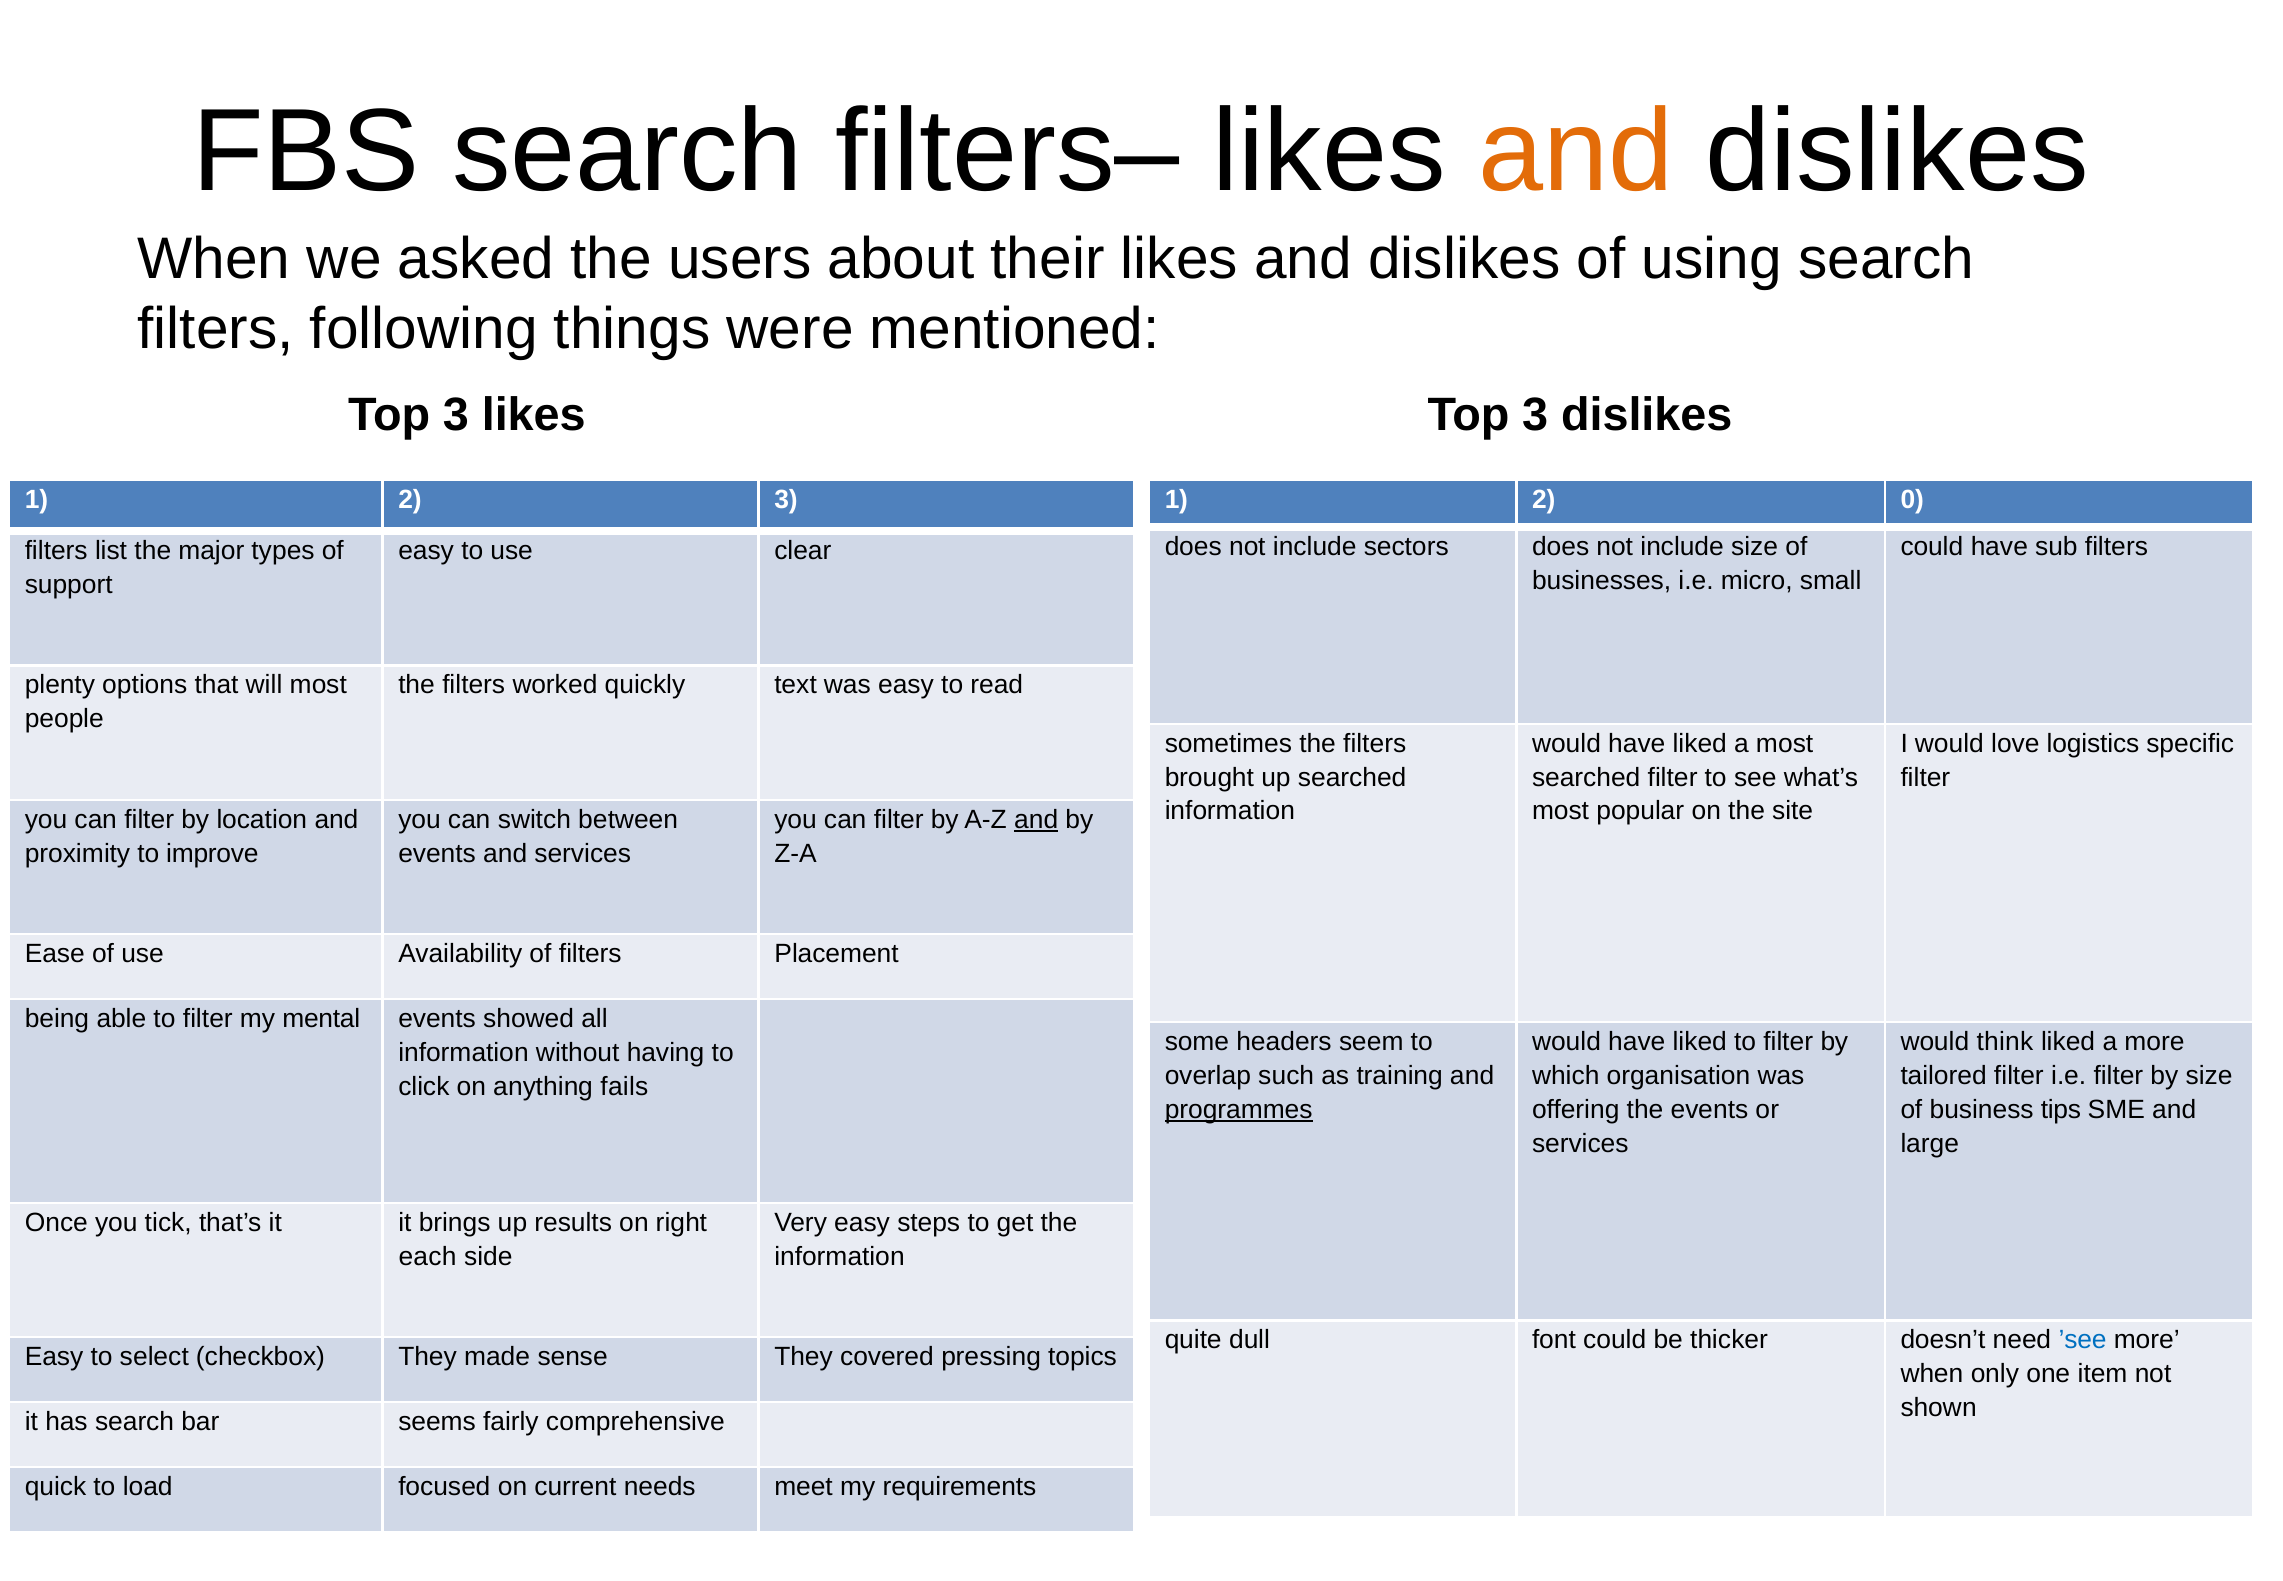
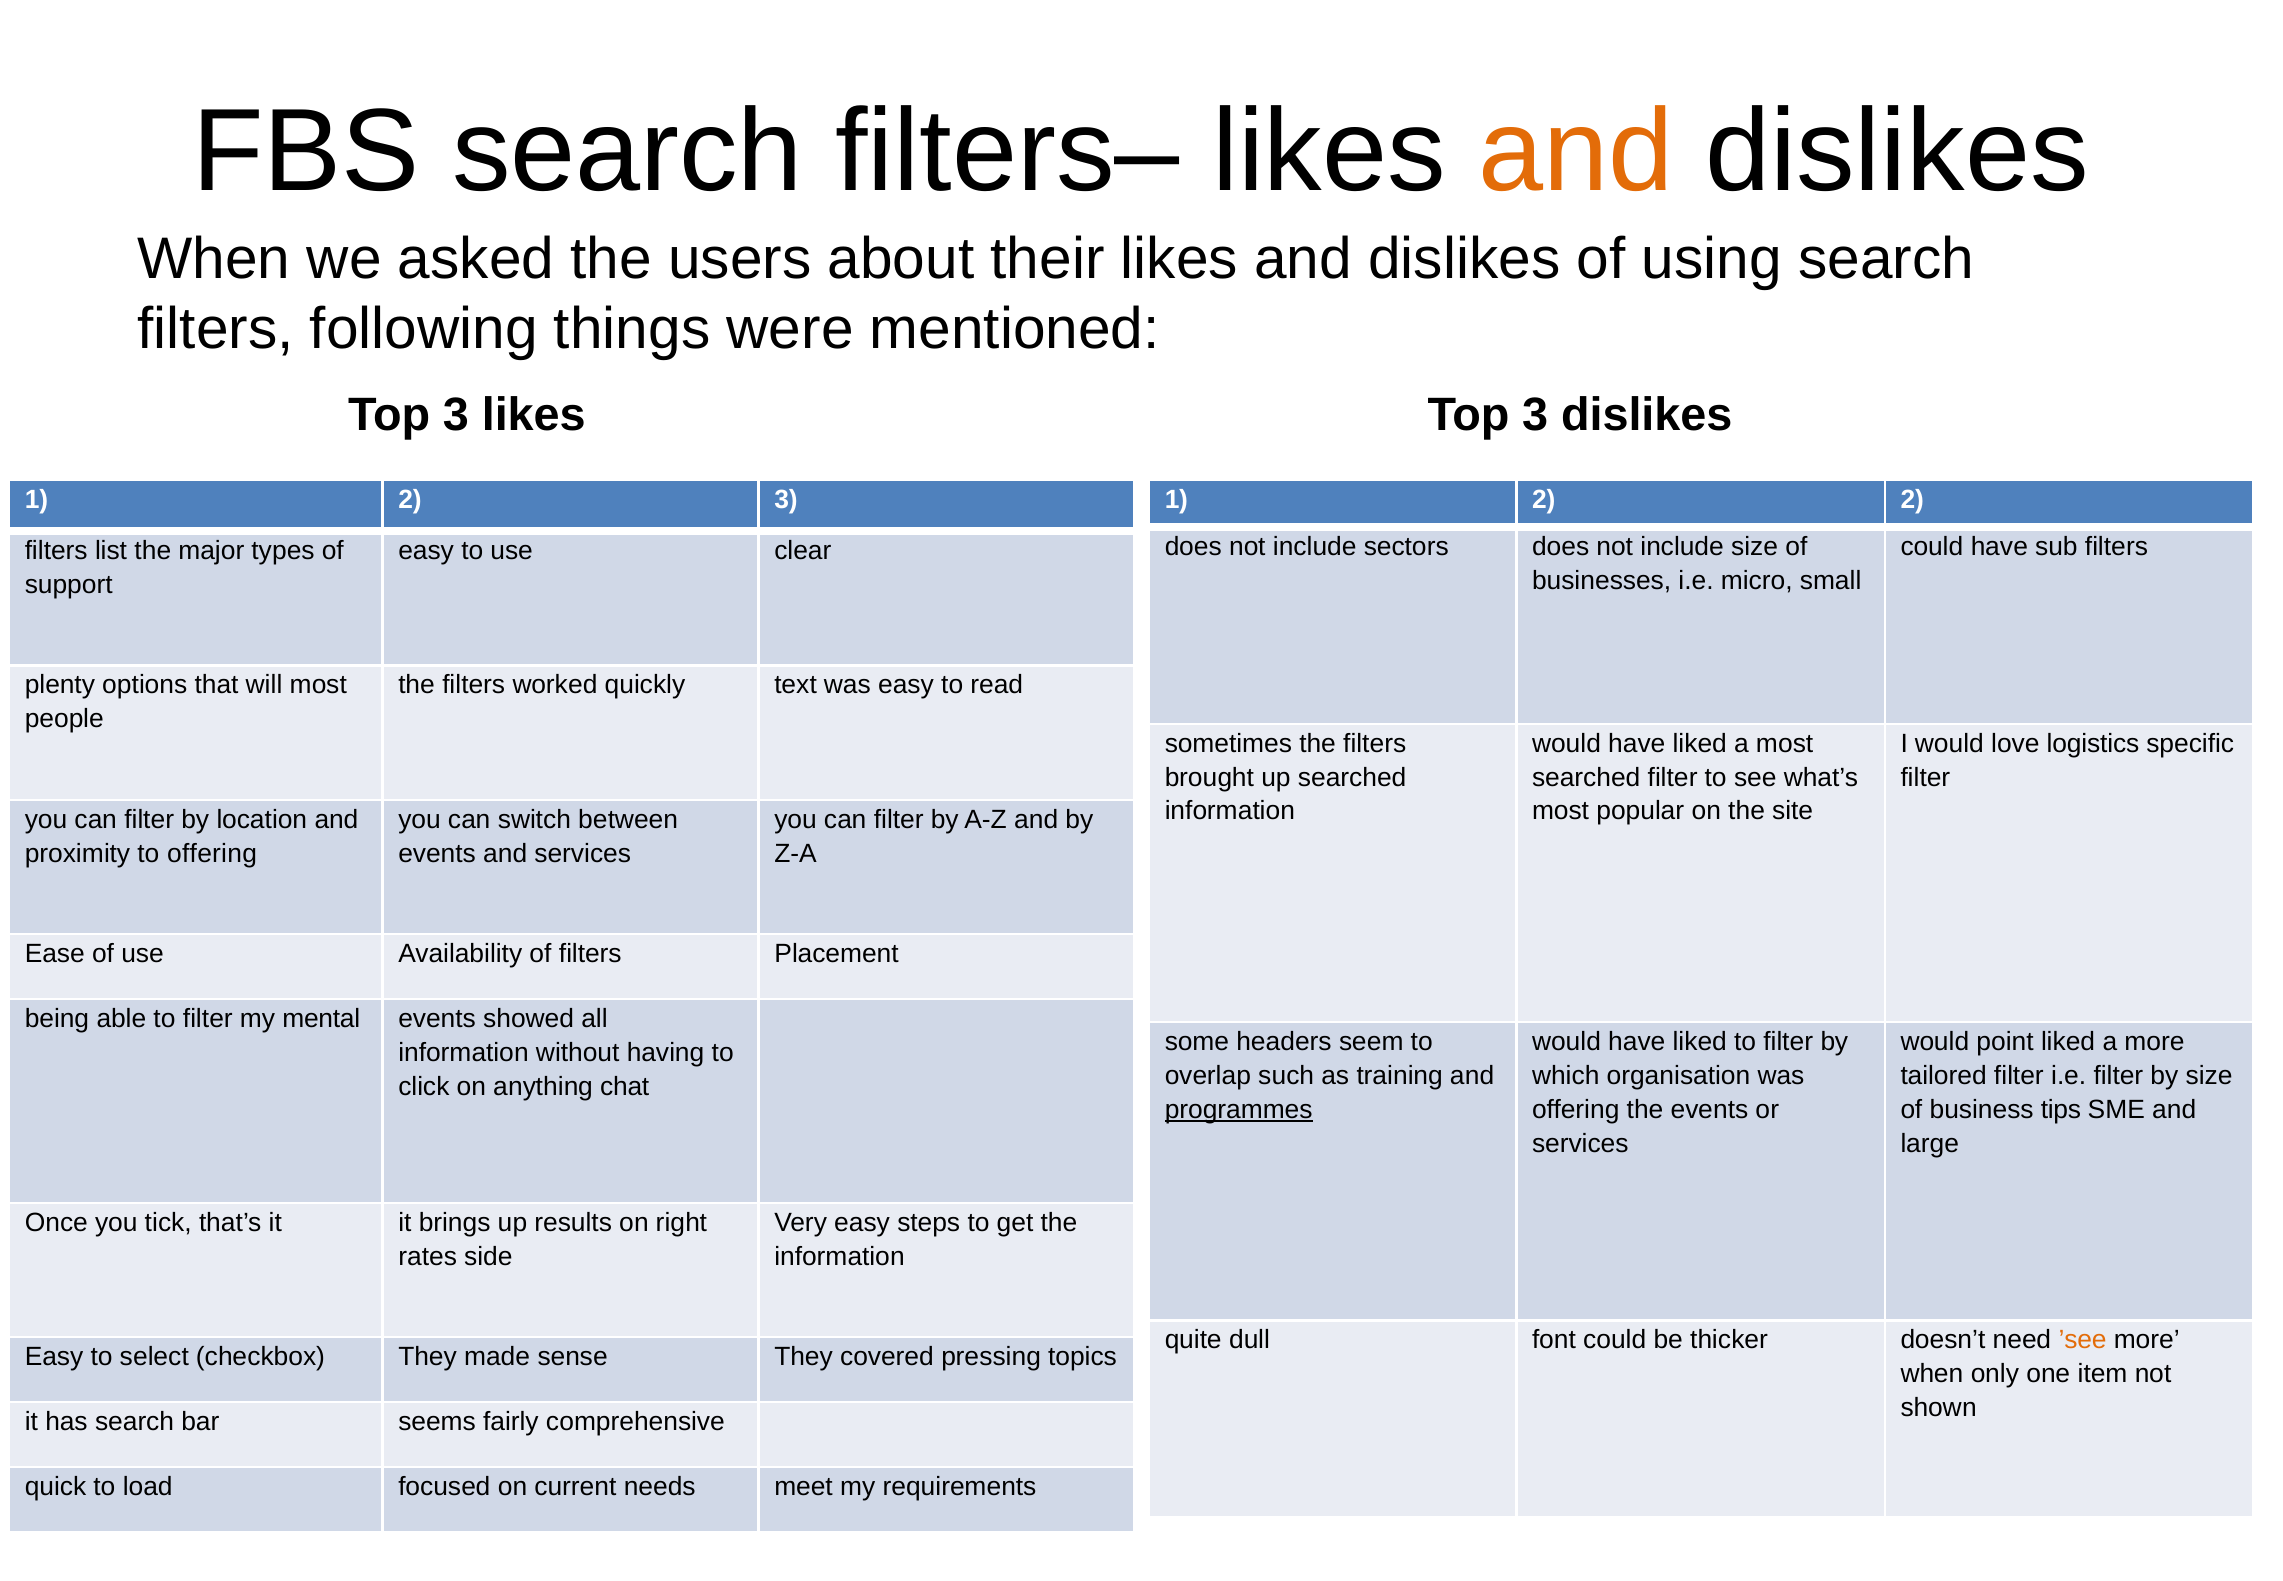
2 0: 0 -> 2
and at (1036, 819) underline: present -> none
to improve: improve -> offering
think: think -> point
fails: fails -> chat
each: each -> rates
’see colour: blue -> orange
